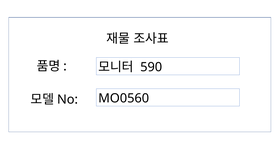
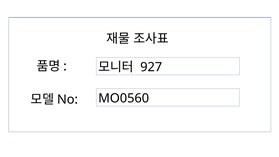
590: 590 -> 927
